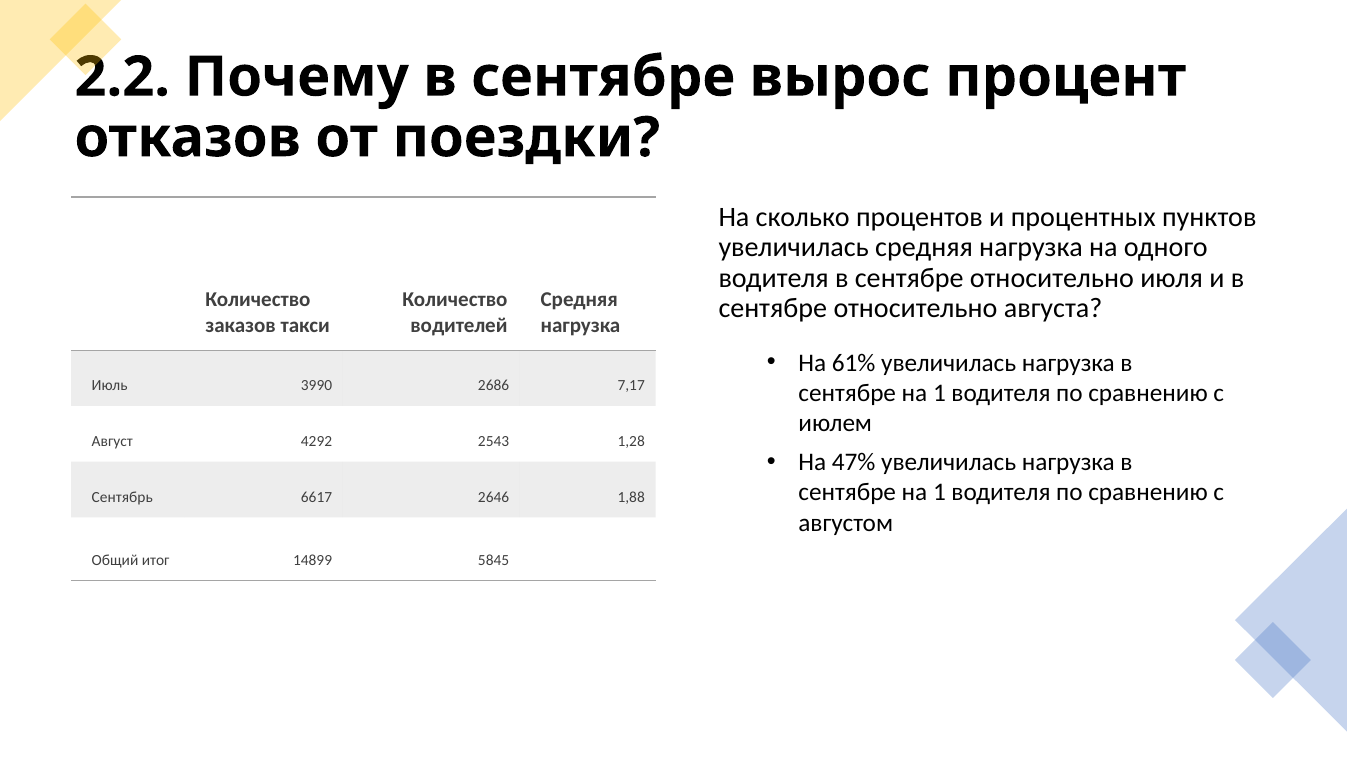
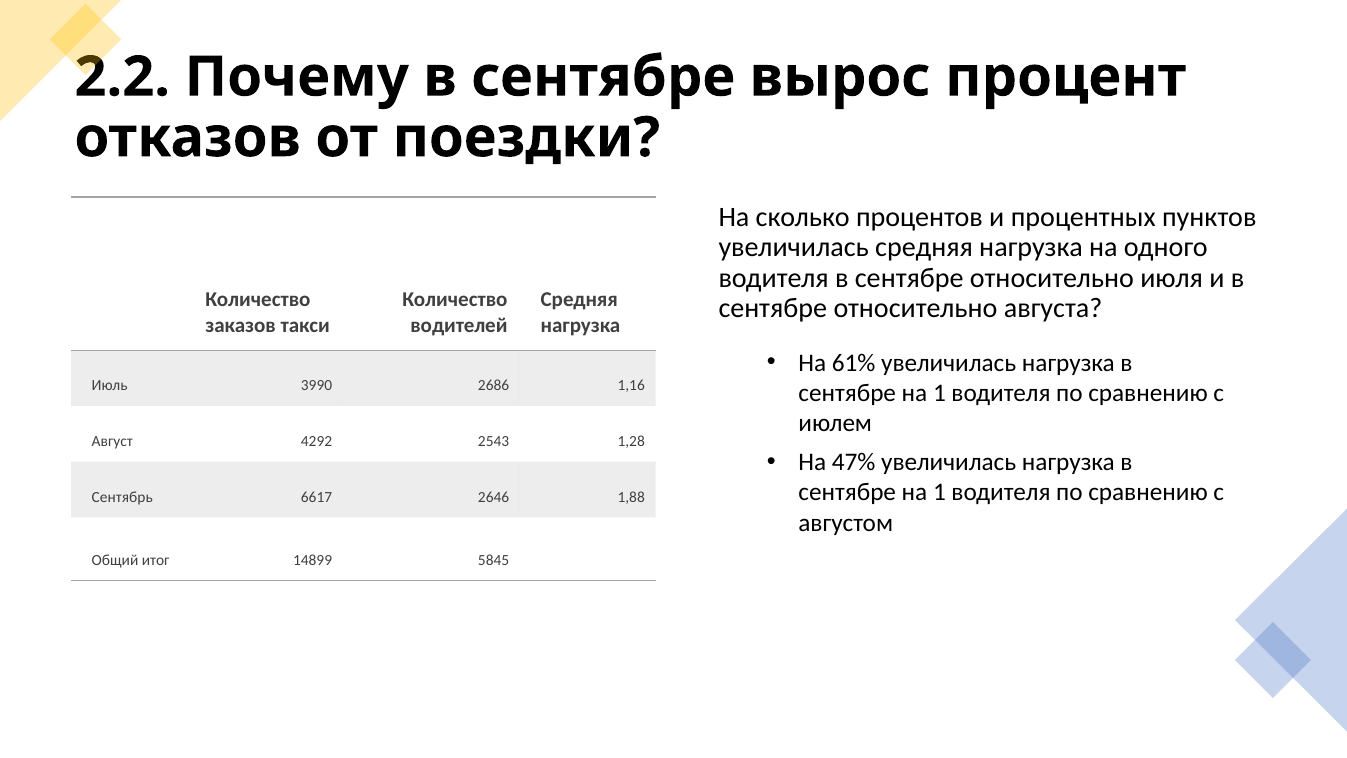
7,17: 7,17 -> 1,16
